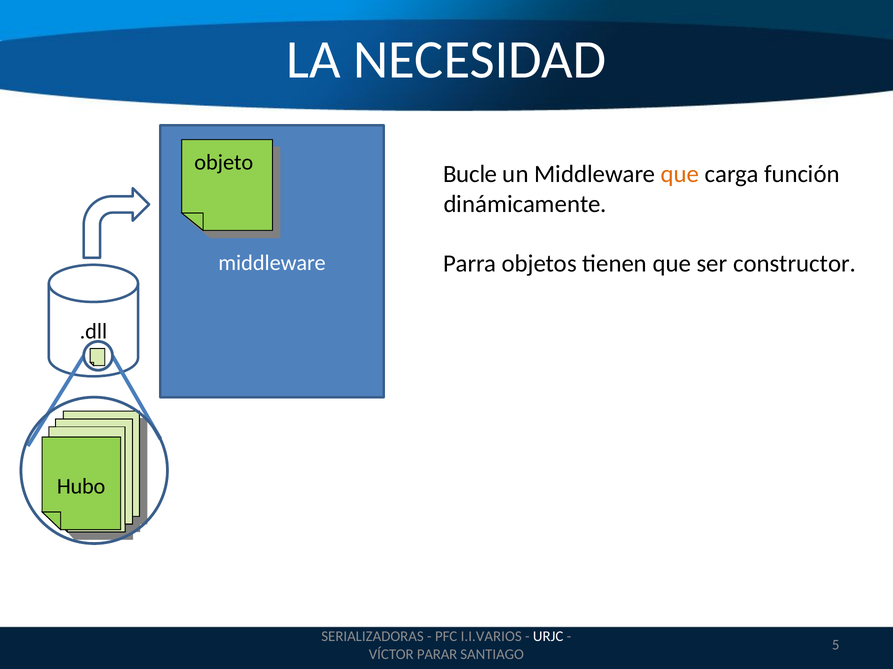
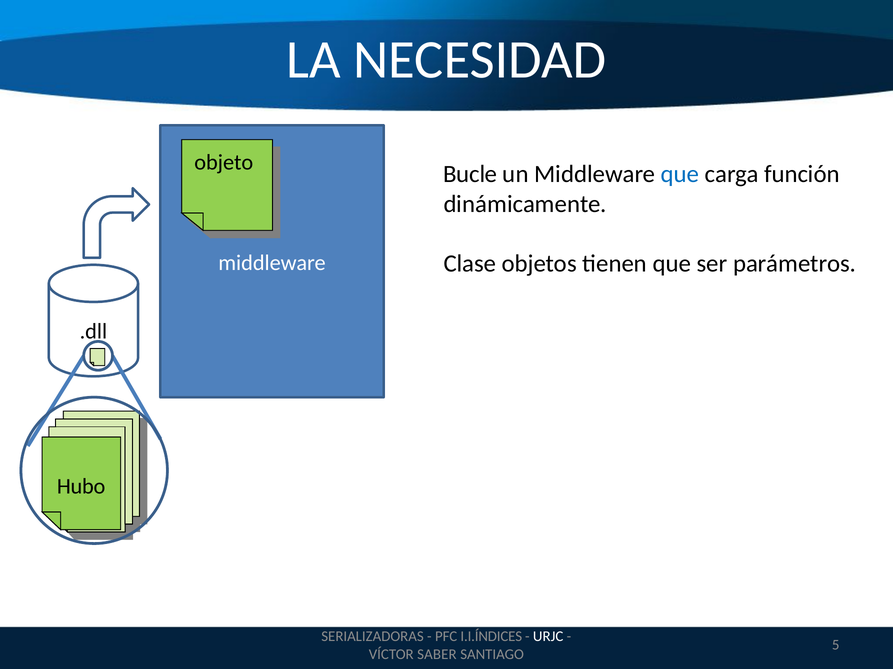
que at (680, 174) colour: orange -> blue
Parra: Parra -> Clase
constructor: constructor -> parámetros
I.I.VARIOS: I.I.VARIOS -> I.I.ÍNDICES
PARAR: PARAR -> SABER
